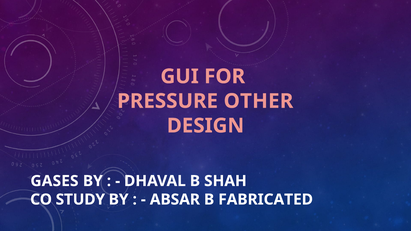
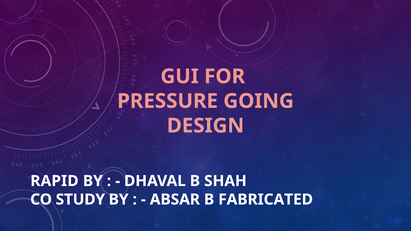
OTHER: OTHER -> GOING
GASES: GASES -> RAPID
